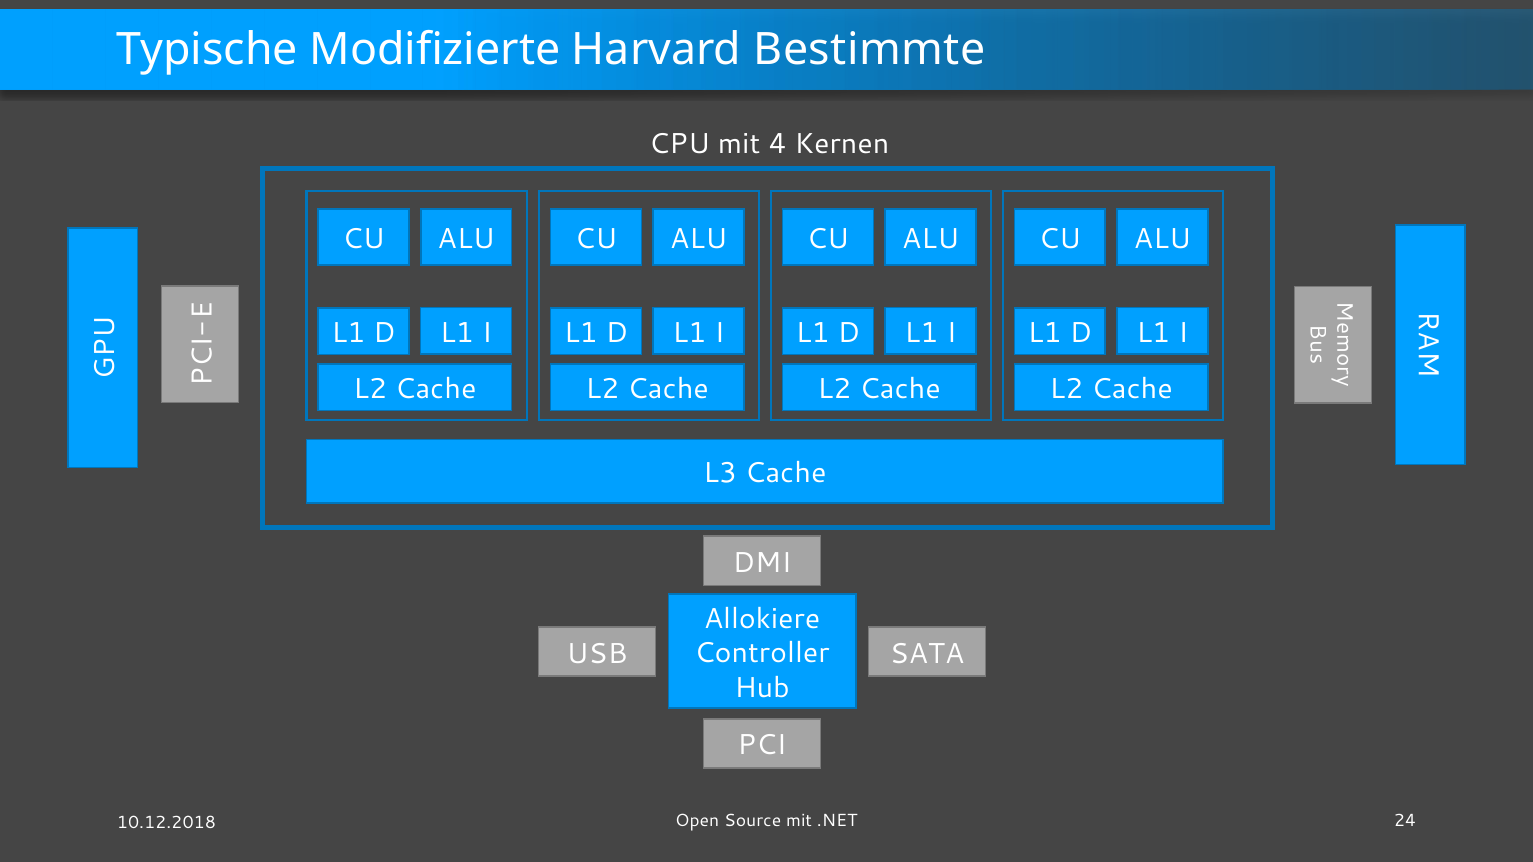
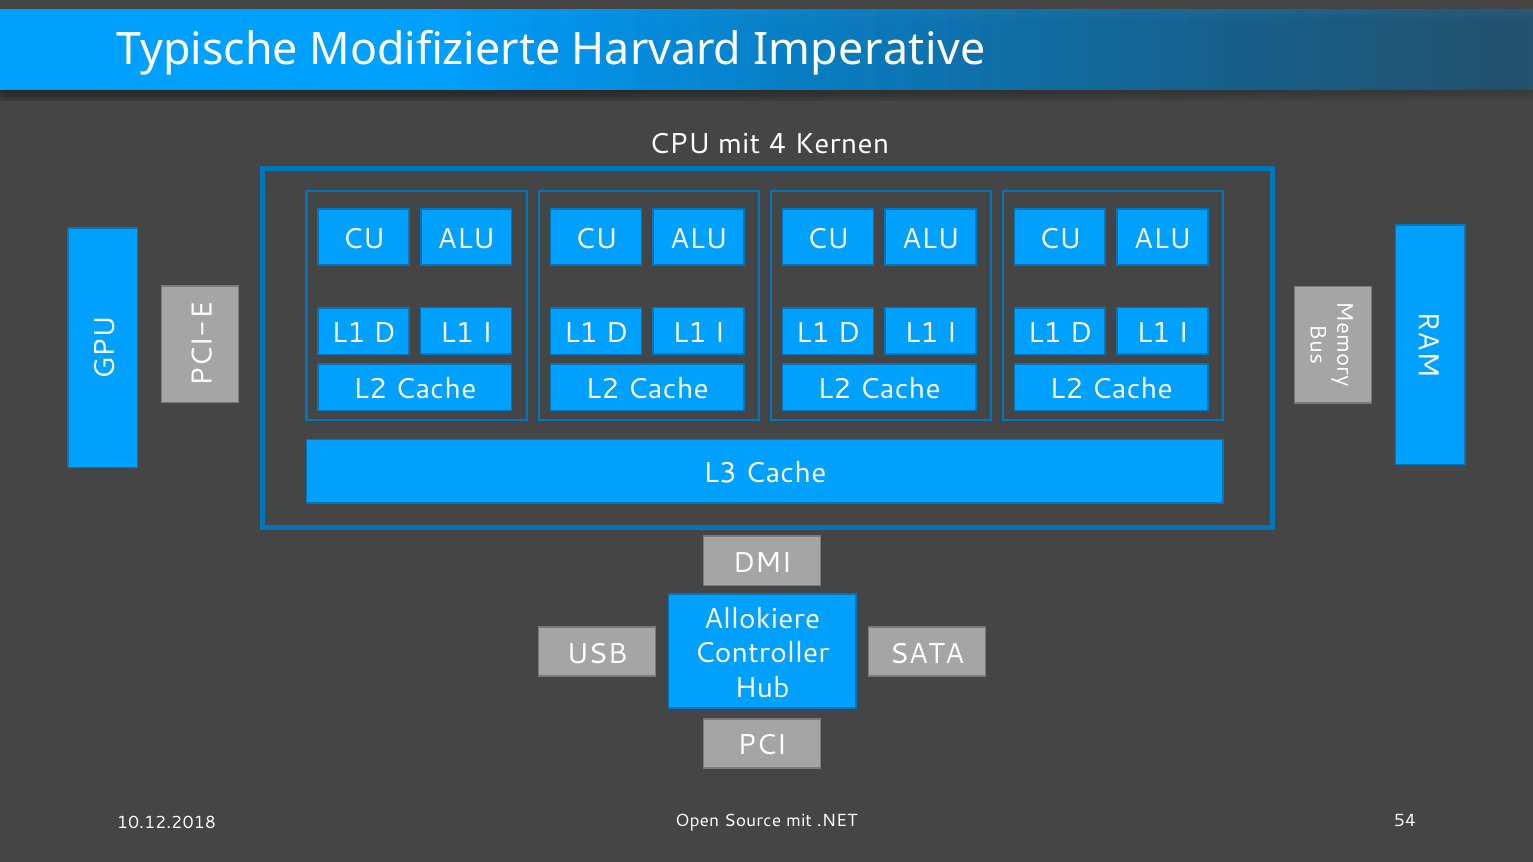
Bestimmte: Bestimmte -> Imperative
24: 24 -> 54
